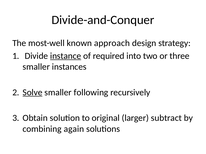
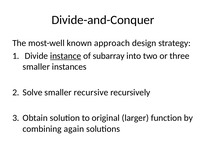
required: required -> subarray
Solve underline: present -> none
following: following -> recursive
subtract: subtract -> function
